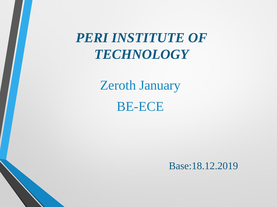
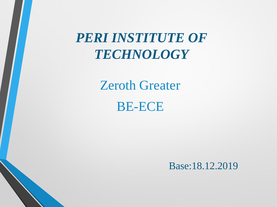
January: January -> Greater
